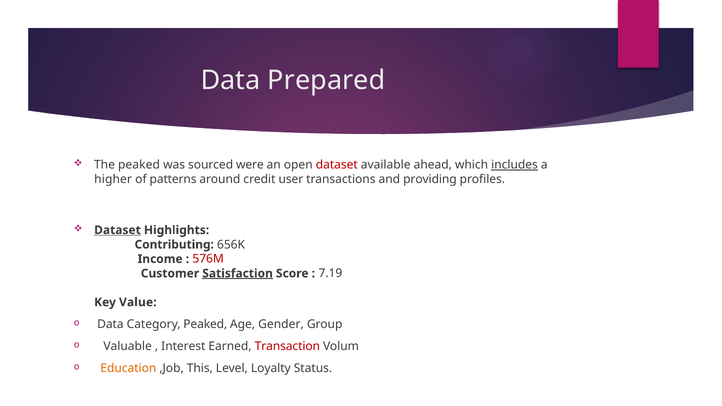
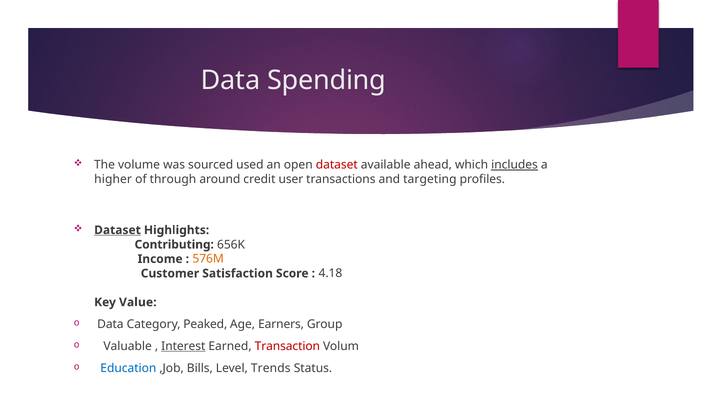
Prepared: Prepared -> Spending
The peaked: peaked -> volume
were: were -> used
patterns: patterns -> through
providing: providing -> targeting
576M colour: red -> orange
Satisfaction underline: present -> none
7.19: 7.19 -> 4.18
Gender: Gender -> Earners
Interest underline: none -> present
Education colour: orange -> blue
This: This -> Bills
Loyalty: Loyalty -> Trends
